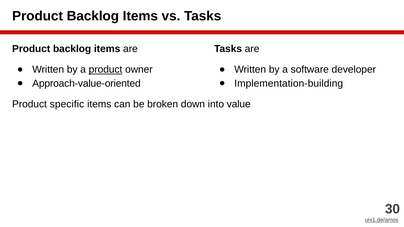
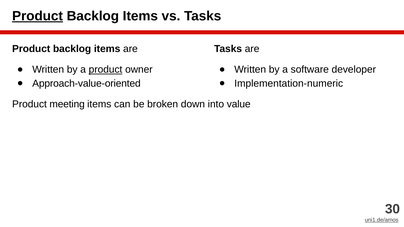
Product at (38, 16) underline: none -> present
Implementation-building: Implementation-building -> Implementation-numeric
specific: specific -> meeting
